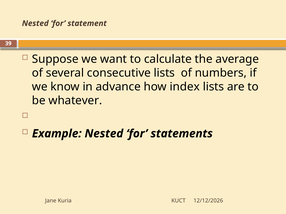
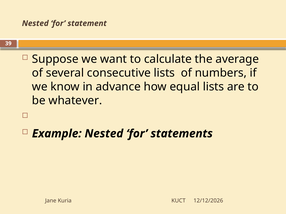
index: index -> equal
